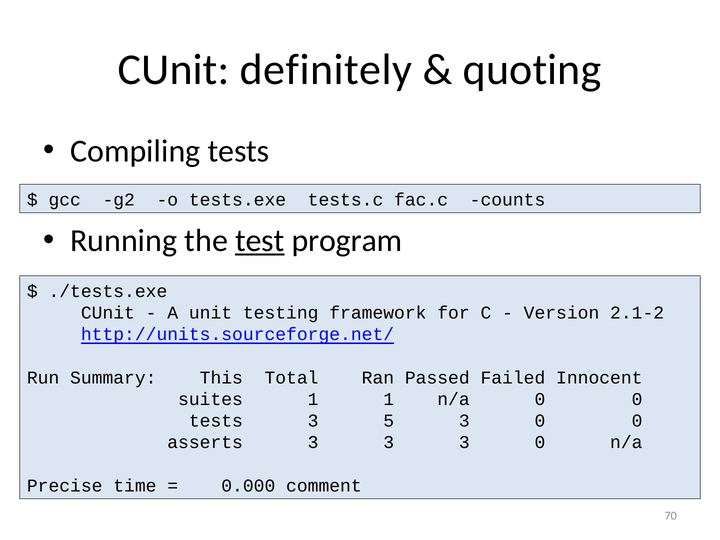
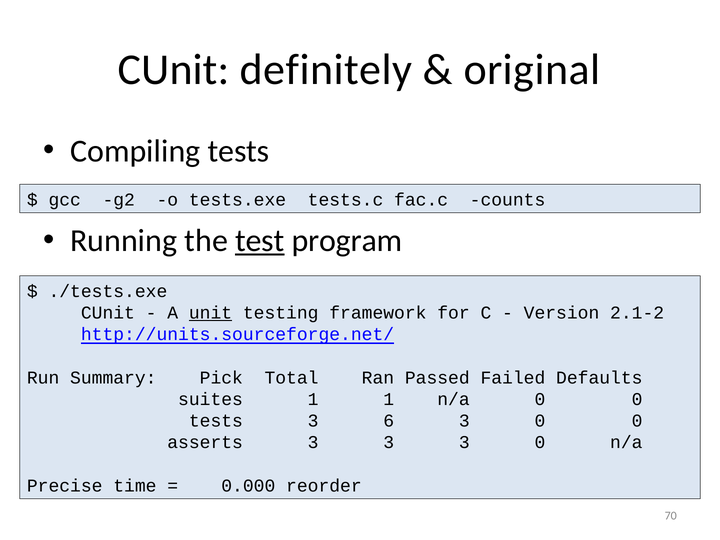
quoting: quoting -> original
unit underline: none -> present
This: This -> Pick
Innocent: Innocent -> Defaults
5: 5 -> 6
comment: comment -> reorder
